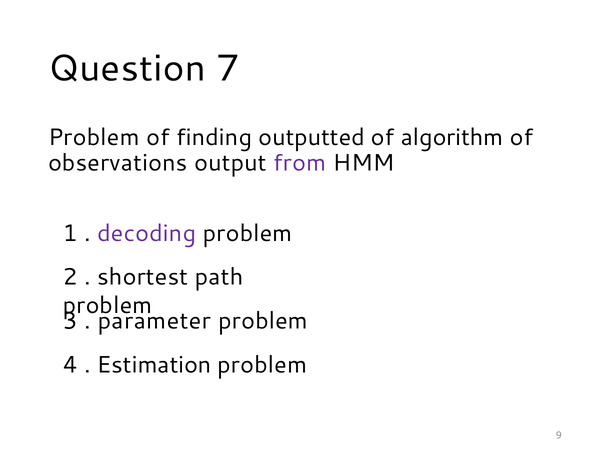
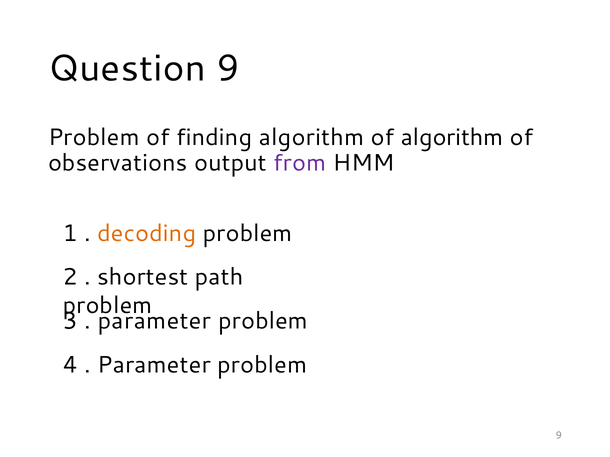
Question 7: 7 -> 9
finding outputted: outputted -> algorithm
decoding colour: purple -> orange
Estimation at (154, 365): Estimation -> Parameter
